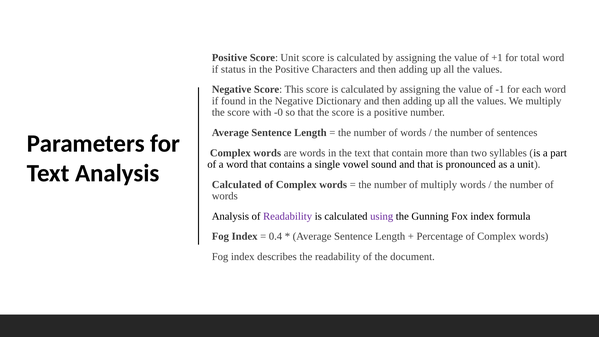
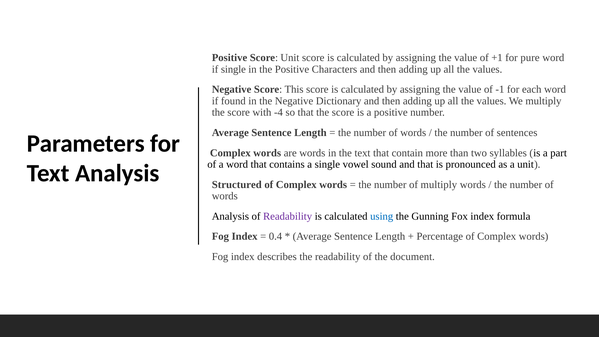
total: total -> pure
if status: status -> single
-0: -0 -> -4
Calculated at (237, 185): Calculated -> Structured
using colour: purple -> blue
